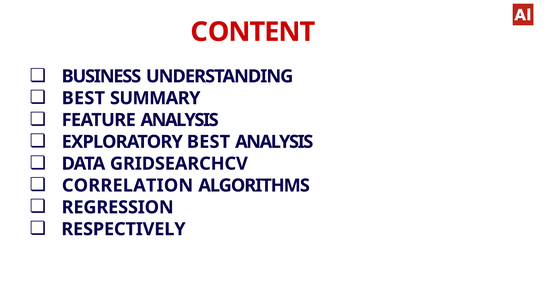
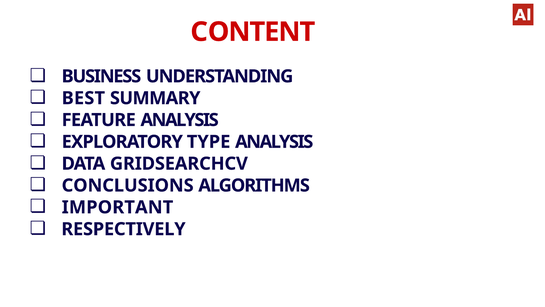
EXPLORATORY BEST: BEST -> TYPE
CORRELATION: CORRELATION -> CONCLUSIONS
REGRESSION: REGRESSION -> IMPORTANT
